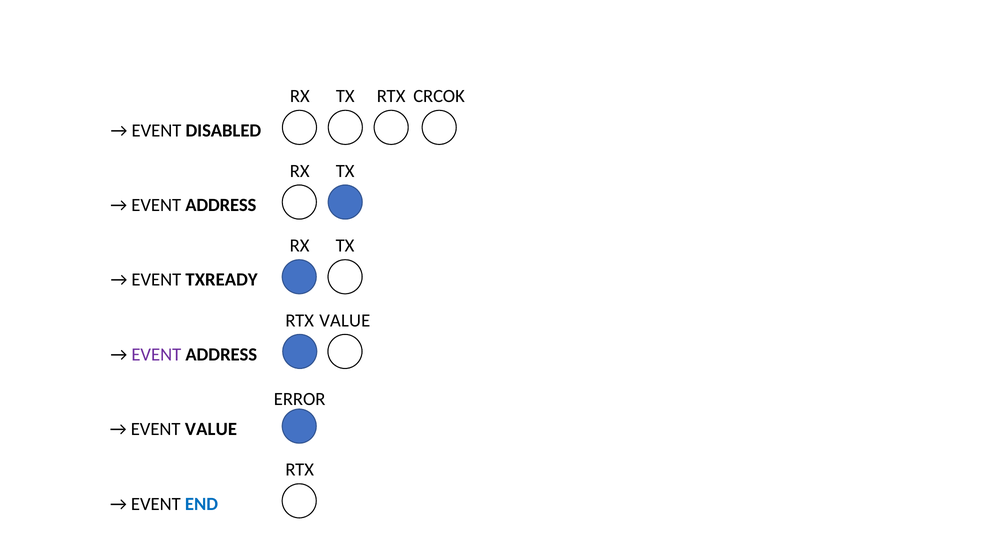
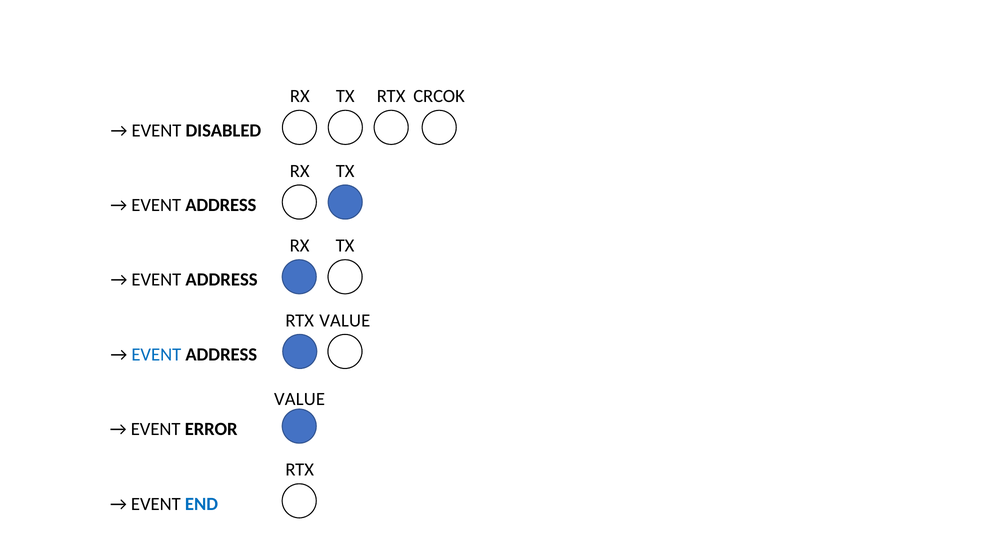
TXREADY at (222, 280): TXREADY -> ADDRESS
EVENT at (156, 354) colour: purple -> blue
ERROR at (300, 399): ERROR -> VALUE
EVENT VALUE: VALUE -> ERROR
